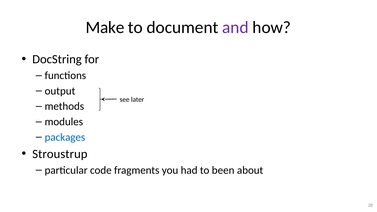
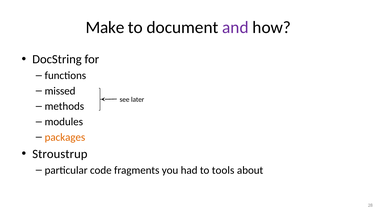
output: output -> missed
packages colour: blue -> orange
been: been -> tools
